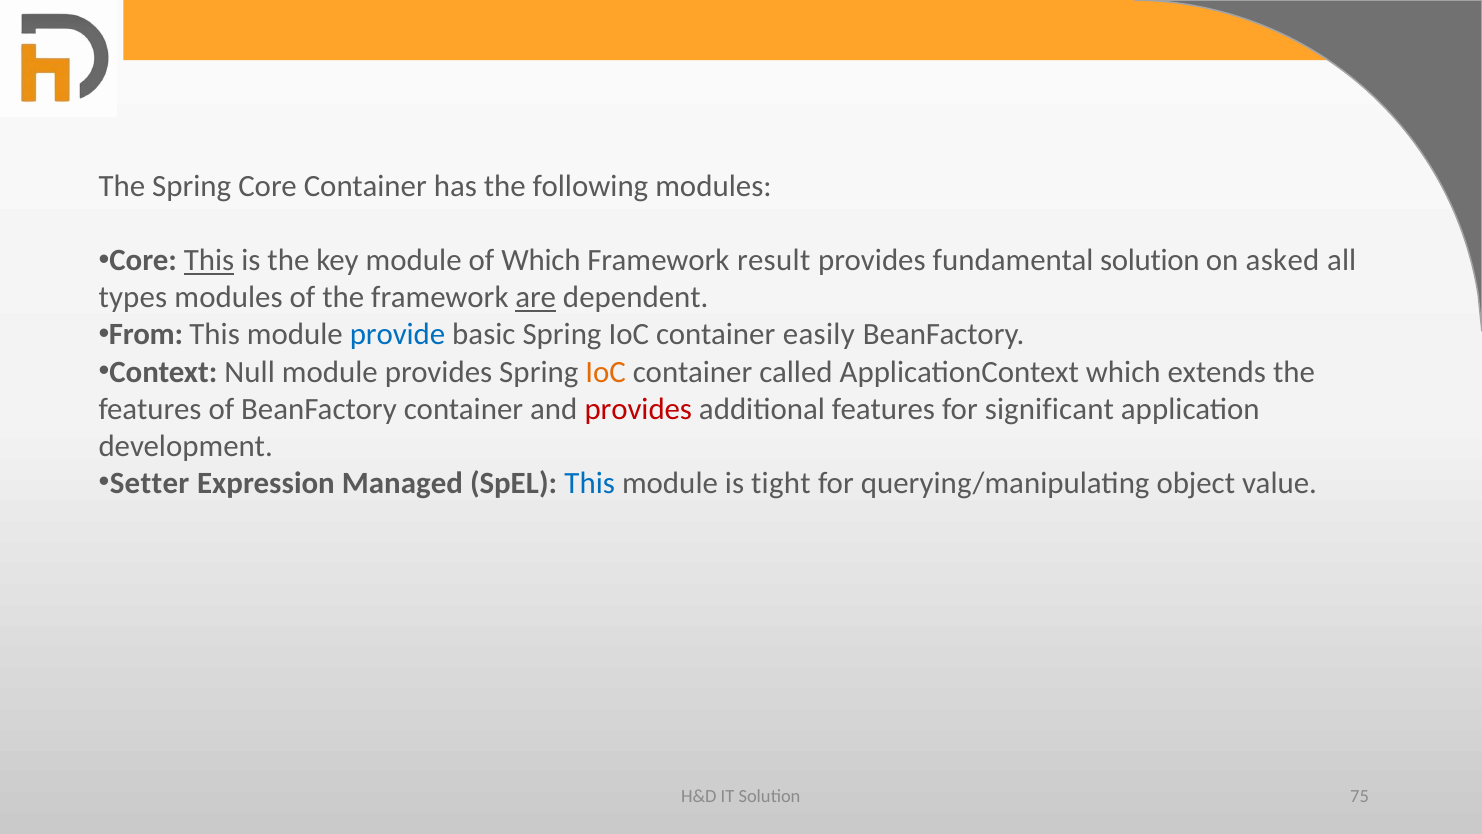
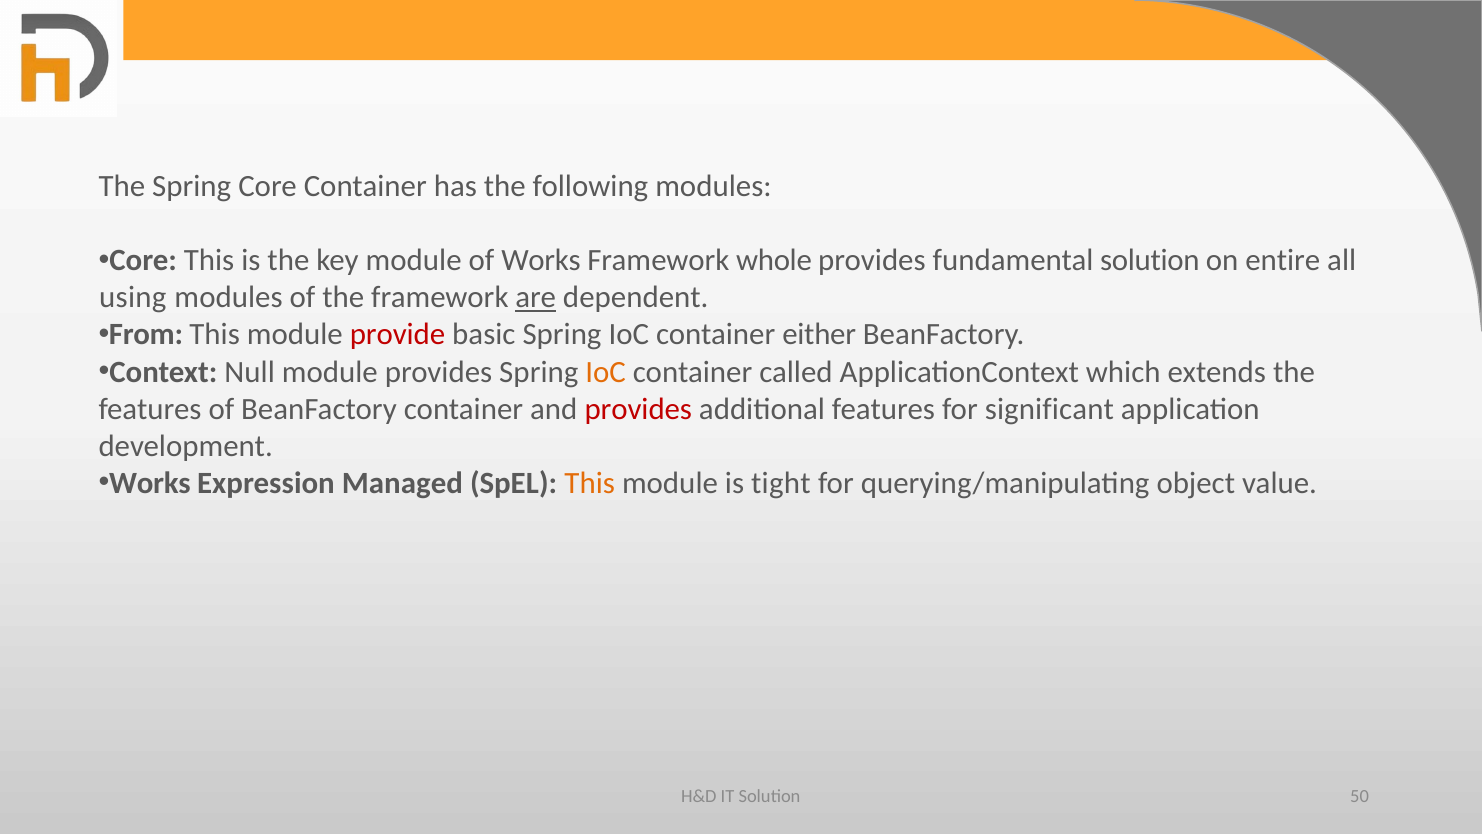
This at (209, 261) underline: present -> none
of Which: Which -> Works
result: result -> whole
asked: asked -> entire
types: types -> using
provide colour: blue -> red
easily: easily -> either
Setter at (150, 483): Setter -> Works
This at (590, 483) colour: blue -> orange
75: 75 -> 50
